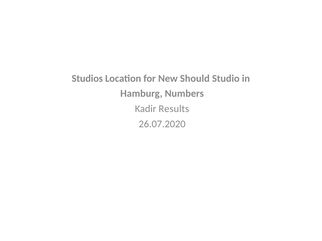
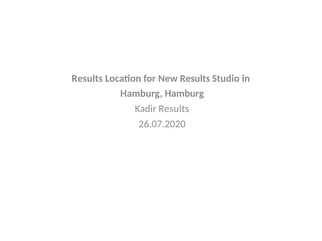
Studios at (87, 79): Studios -> Results
New Should: Should -> Results
Hamburg Numbers: Numbers -> Hamburg
